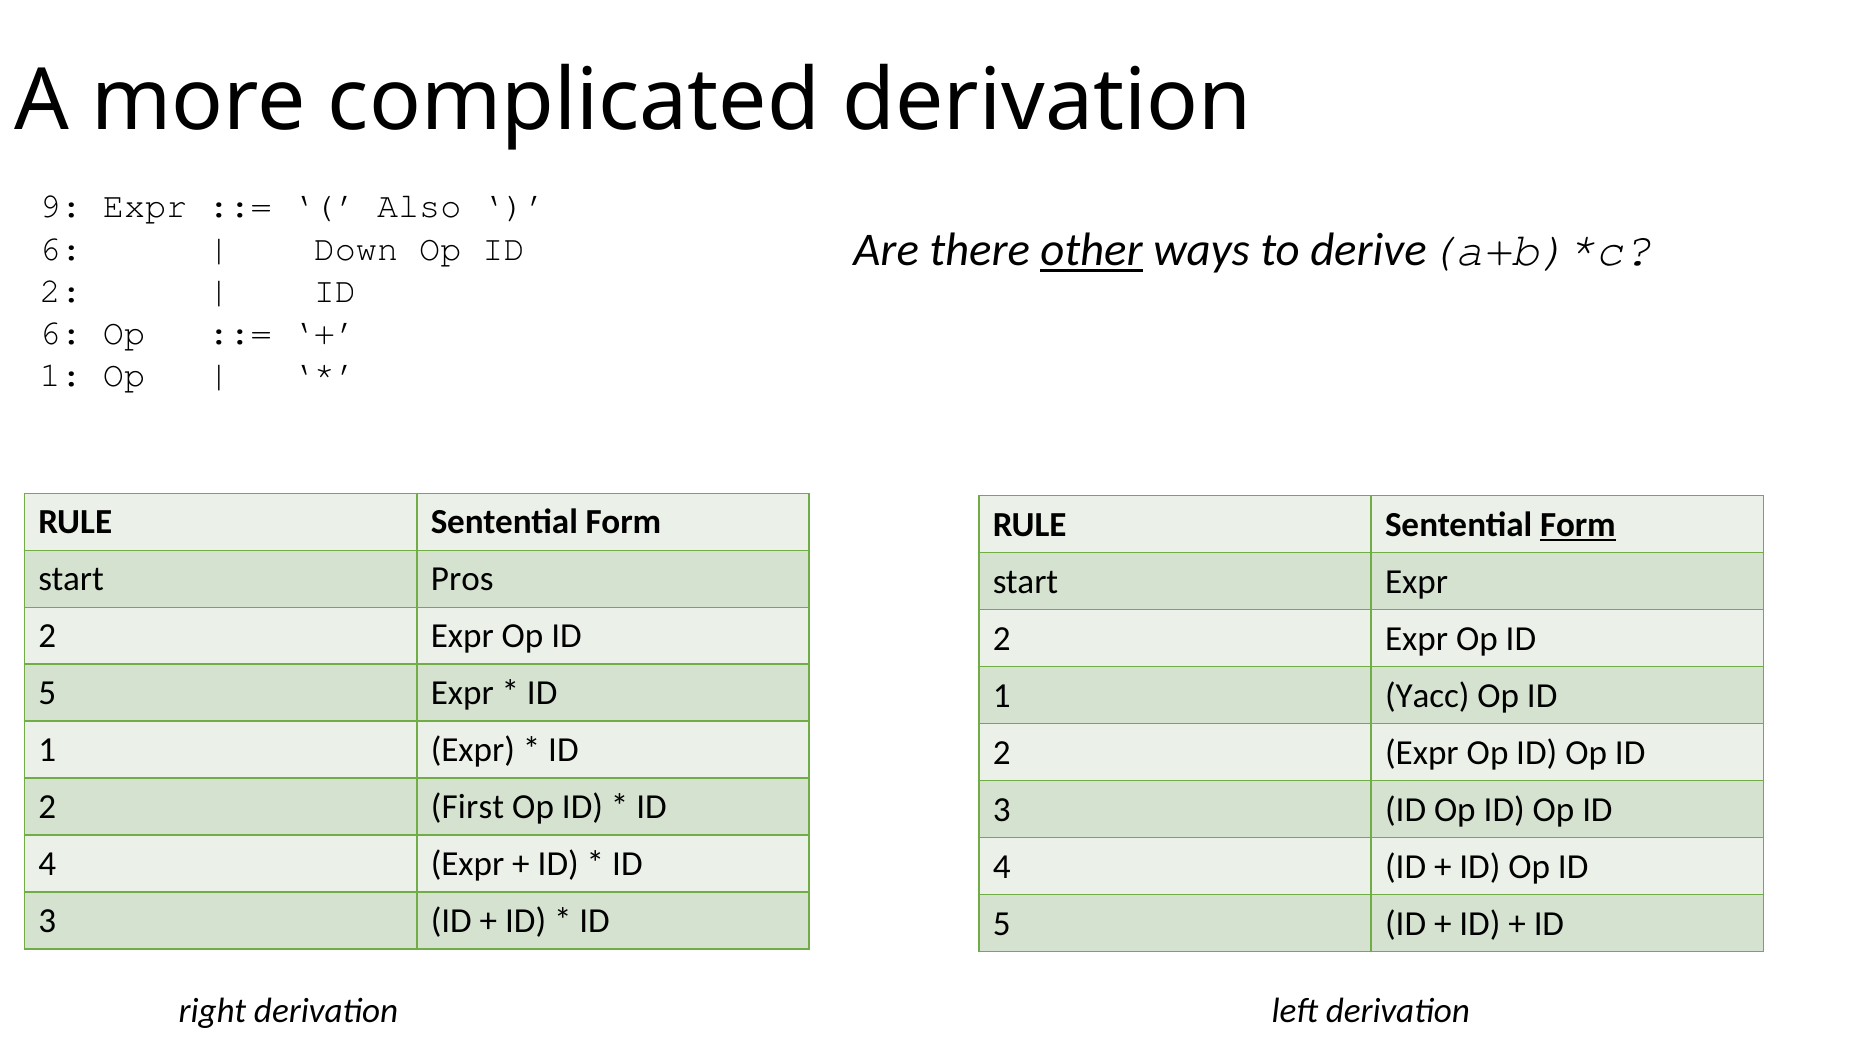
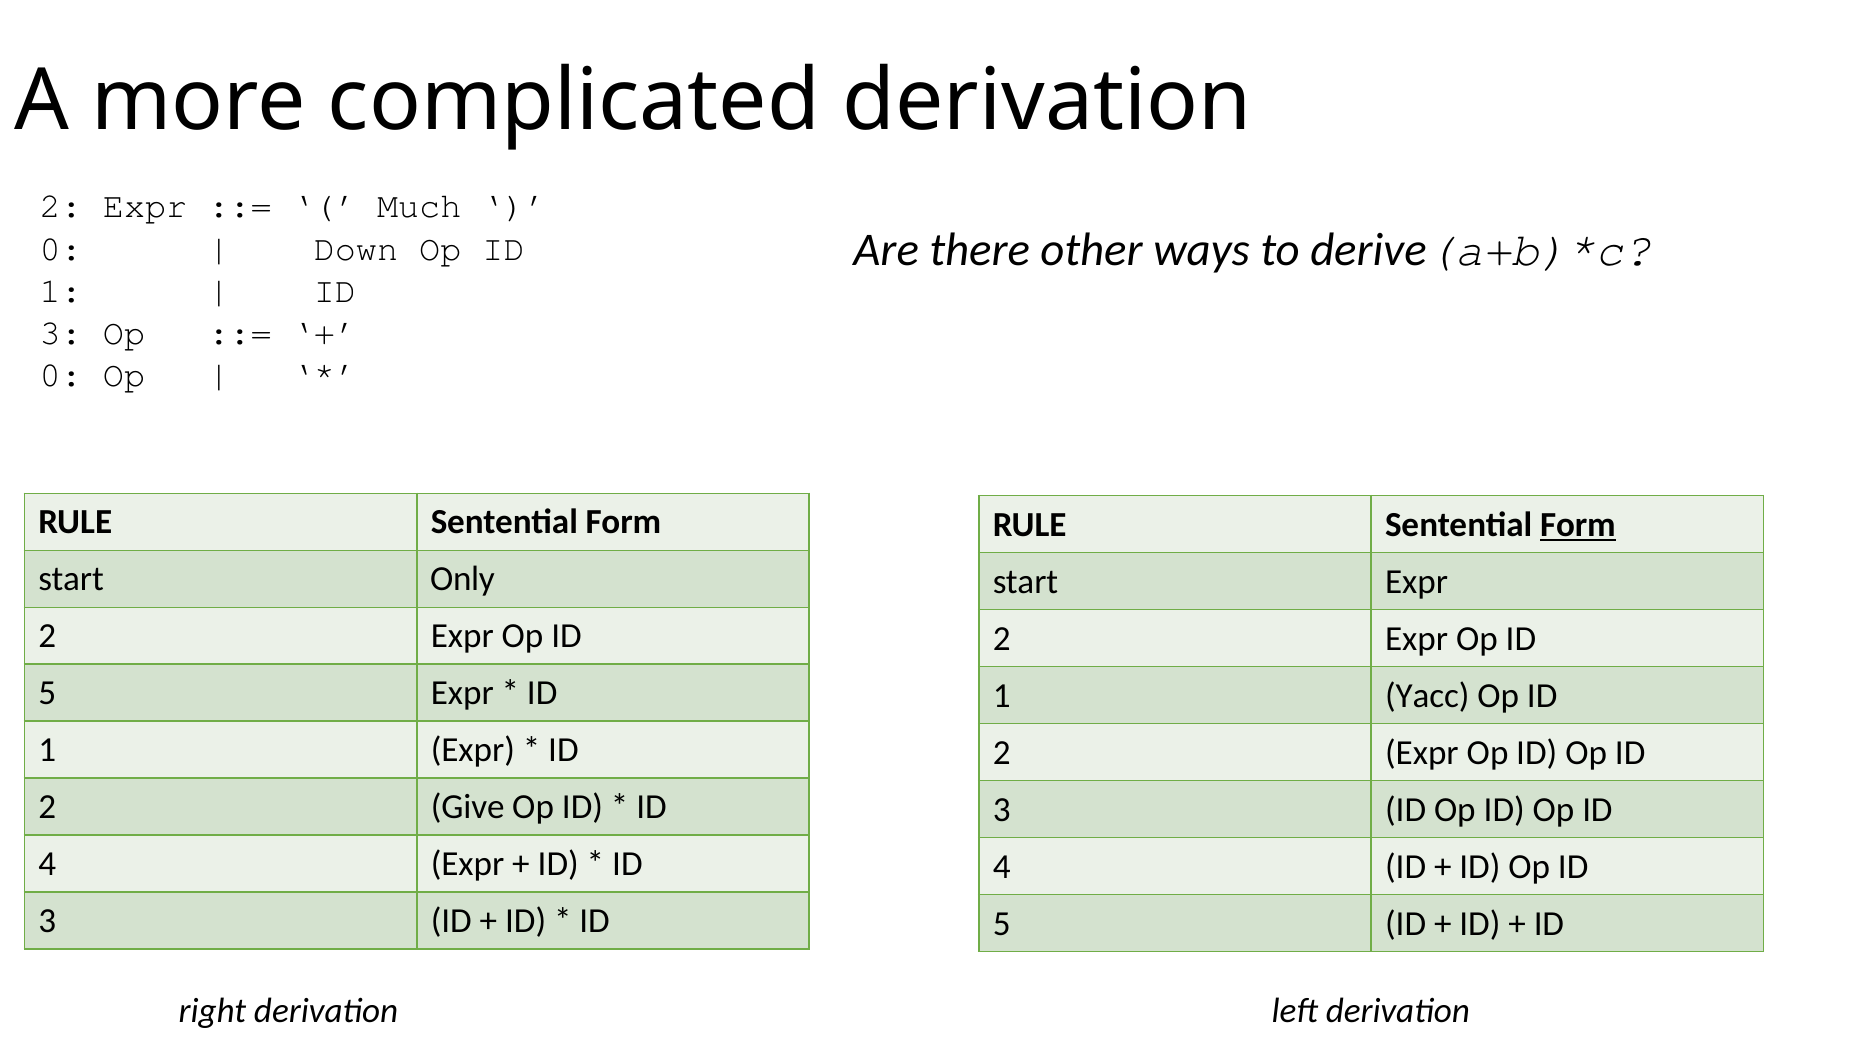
9 at (61, 206): 9 -> 2
Also: Also -> Much
other underline: present -> none
6 at (61, 248): 6 -> 0
2 at (61, 291): 2 -> 1
6 at (61, 333): 6 -> 3
1 at (61, 375): 1 -> 0
Pros: Pros -> Only
First: First -> Give
